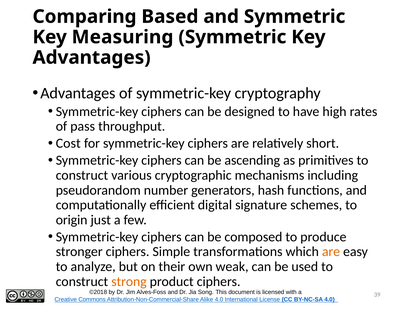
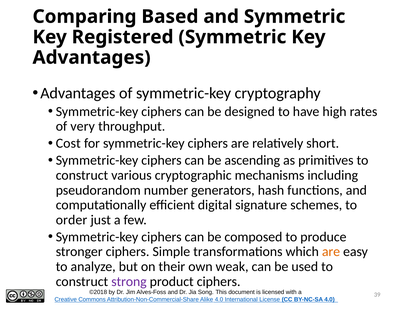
Measuring: Measuring -> Registered
pass: pass -> very
origin: origin -> order
strong colour: orange -> purple
